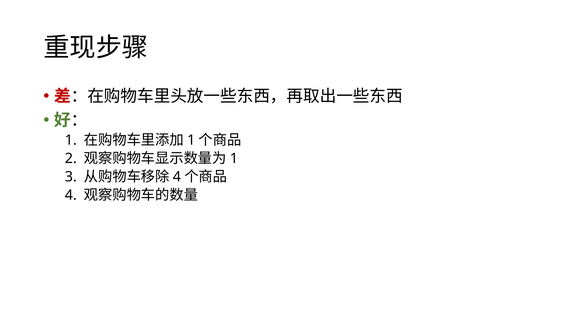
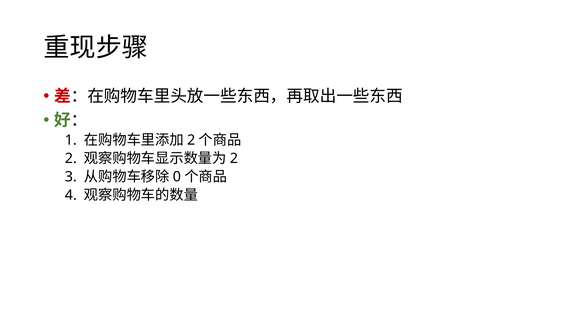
1 at (191, 140): 1 -> 2
1 at (234, 158): 1 -> 2
4 at (177, 177): 4 -> 0
